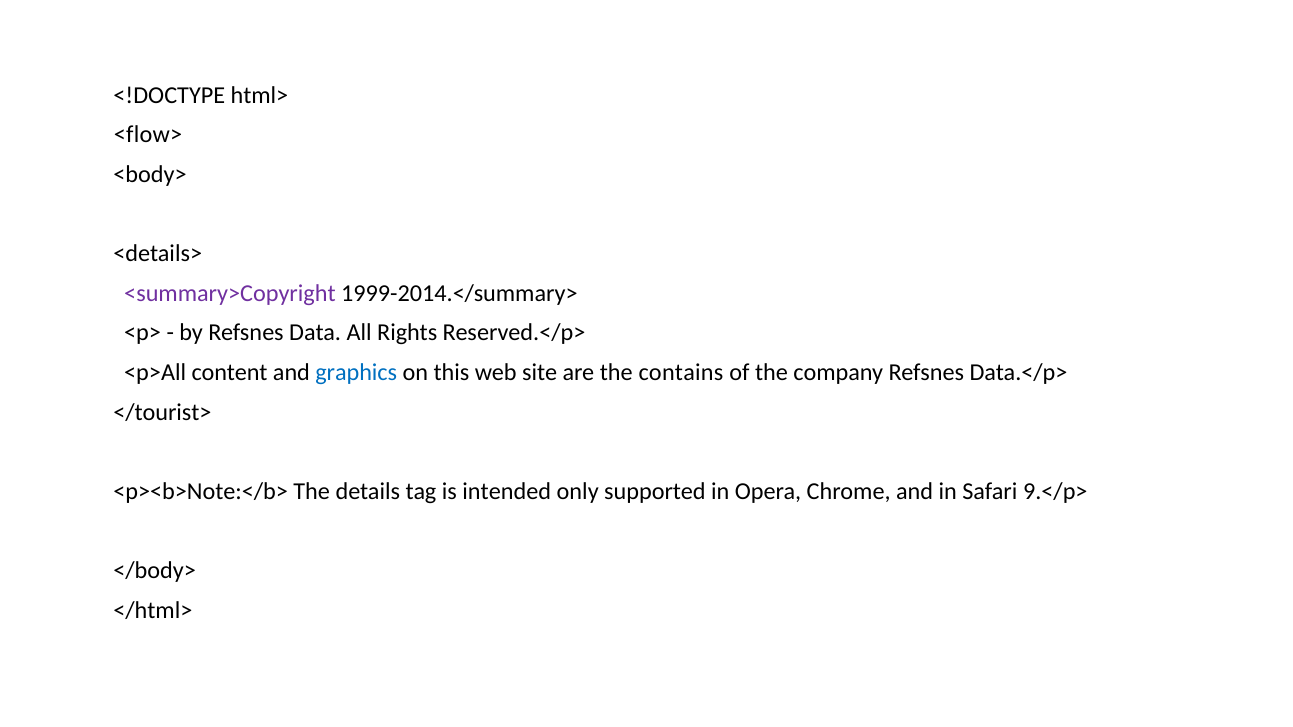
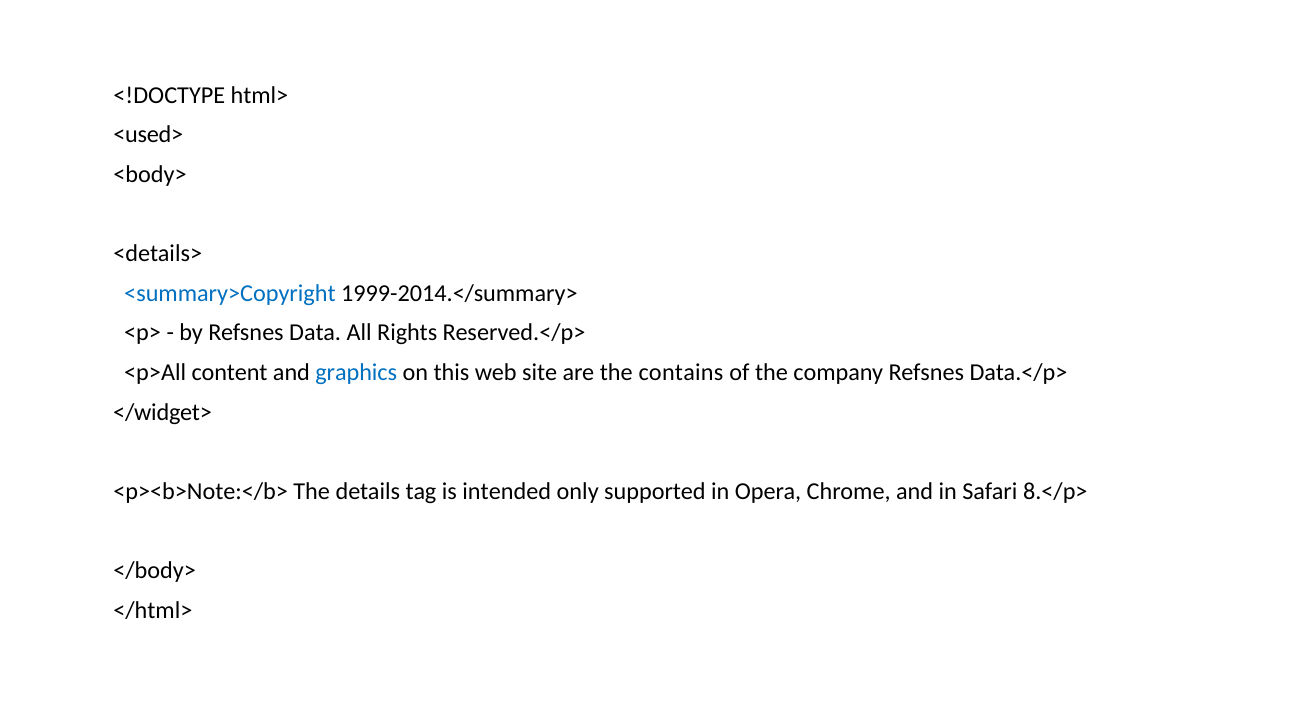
<flow>: <flow> -> <used>
<summary>Copyright colour: purple -> blue
</tourist>: </tourist> -> </widget>
9.</p>: 9.</p> -> 8.</p>
